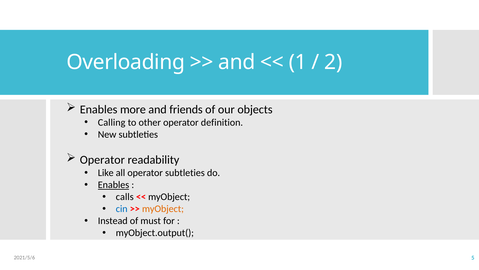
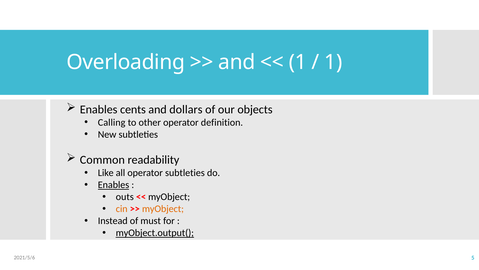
2 at (333, 62): 2 -> 1
more: more -> cents
friends: friends -> dollars
Operator at (102, 160): Operator -> Common
calls: calls -> outs
cin colour: blue -> orange
myObject.output( underline: none -> present
